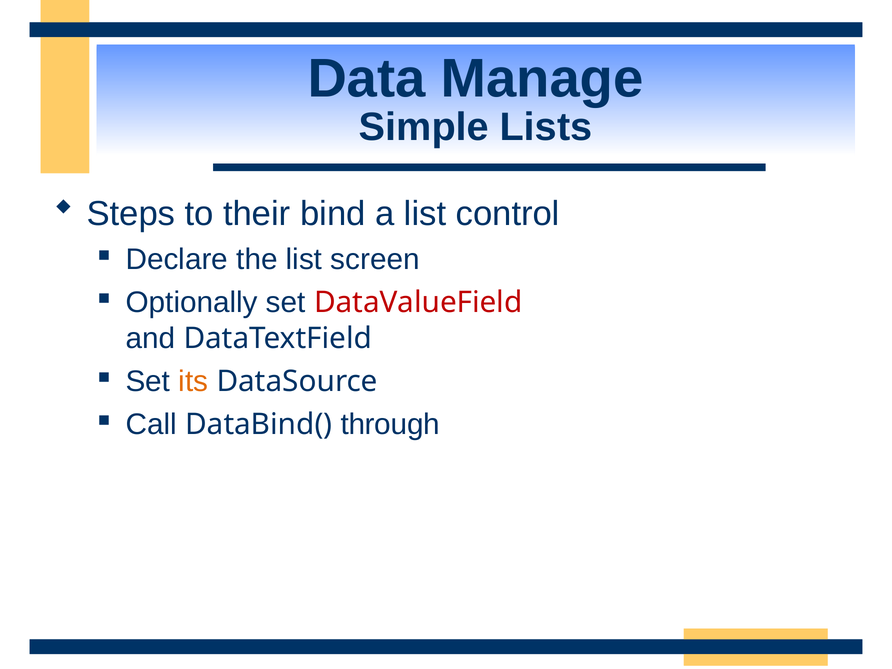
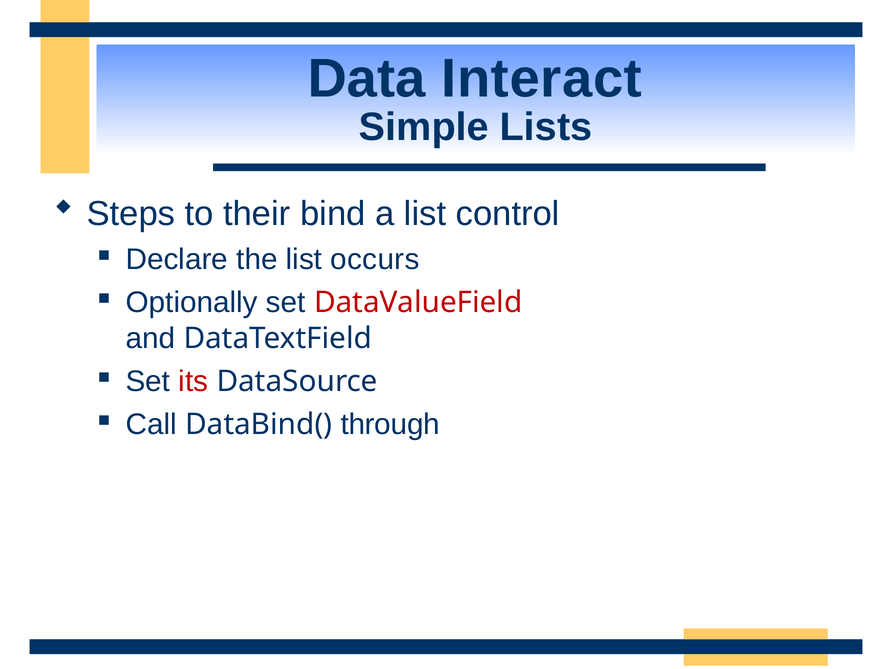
Manage: Manage -> Interact
screen: screen -> occurs
its colour: orange -> red
